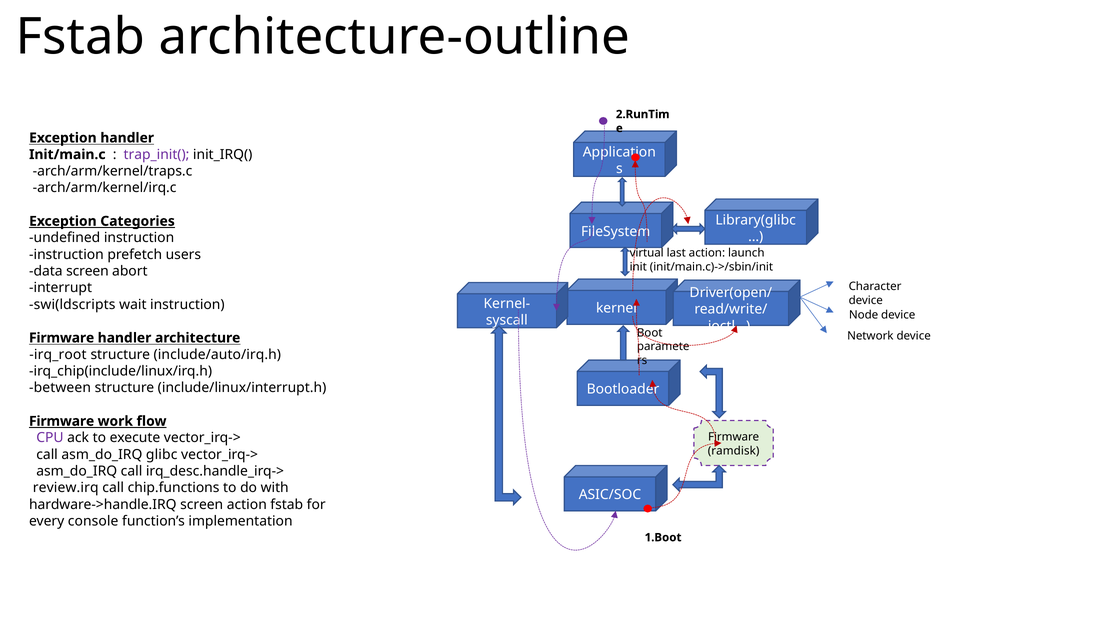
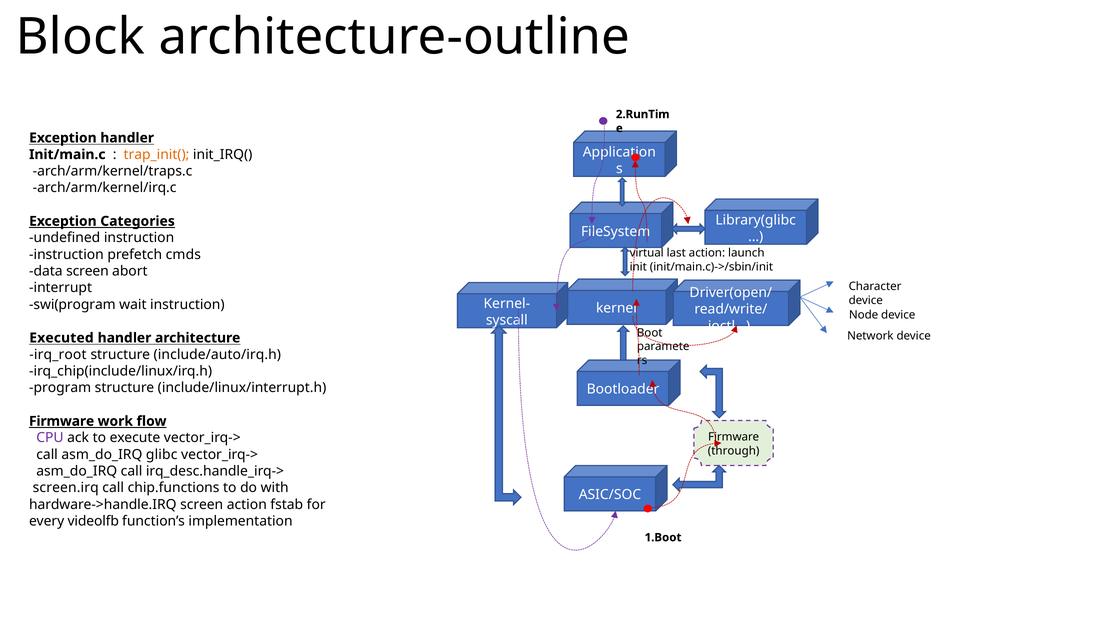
Fstab at (80, 37): Fstab -> Block
trap_init( colour: purple -> orange
users: users -> cmds
swi(ldscripts: swi(ldscripts -> swi(program
Firmware at (62, 338): Firmware -> Executed
between: between -> program
ramdisk: ramdisk -> through
review.irq: review.irq -> screen.irq
console: console -> videolfb
